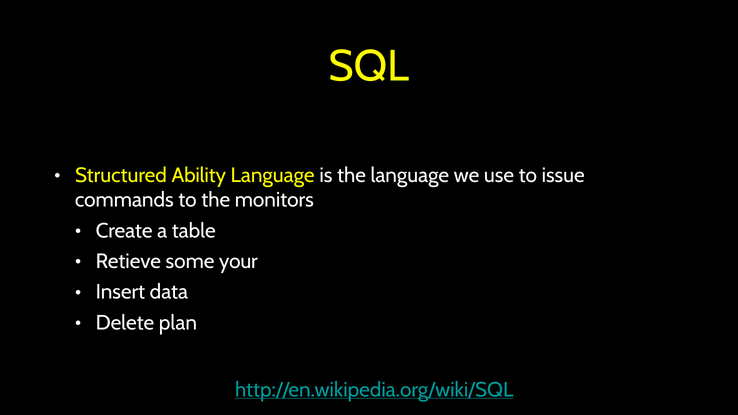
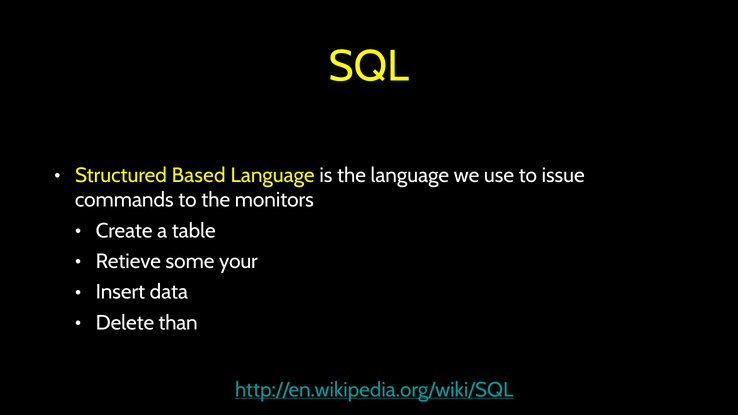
Ability: Ability -> Based
plan: plan -> than
